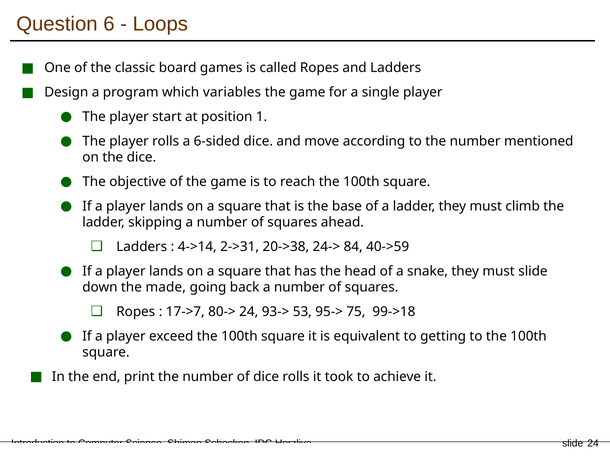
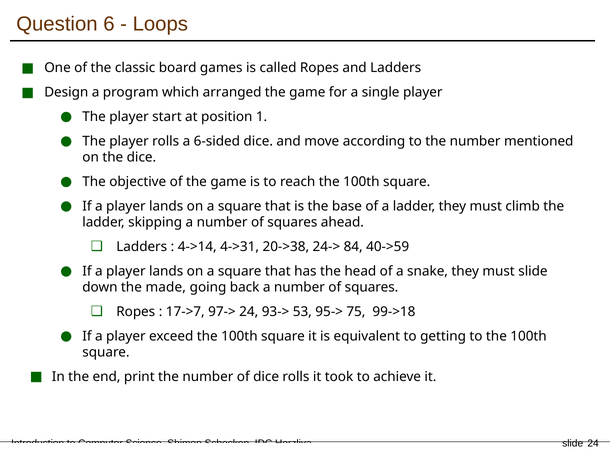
variables: variables -> arranged
2->31: 2->31 -> 4->31
80->: 80-> -> 97->
